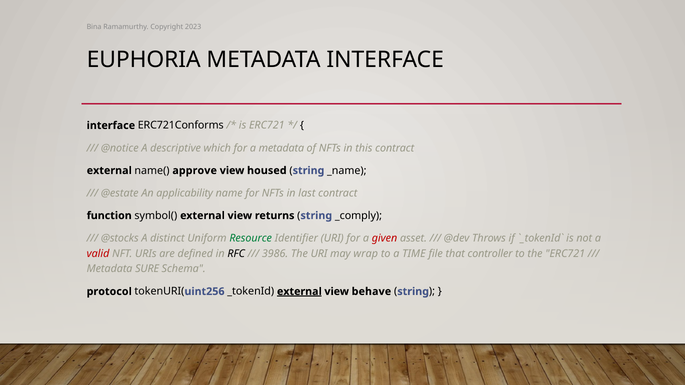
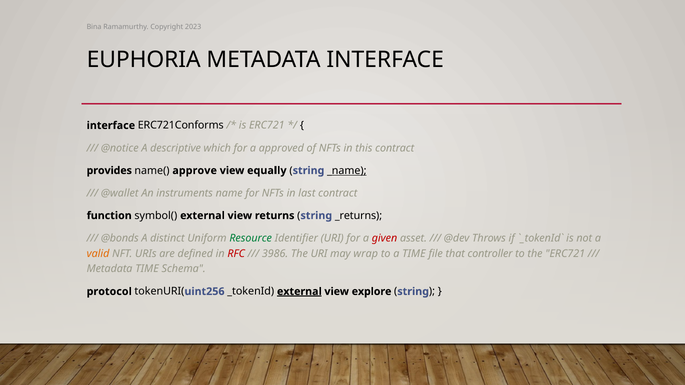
a metadata: metadata -> approved
external at (109, 171): external -> provides
housed: housed -> equally
_name underline: none -> present
@estate: @estate -> @wallet
applicability: applicability -> instruments
_comply: _comply -> _returns
@stocks: @stocks -> @bonds
valid colour: red -> orange
RFC colour: black -> red
Metadata SURE: SURE -> TIME
behave: behave -> explore
